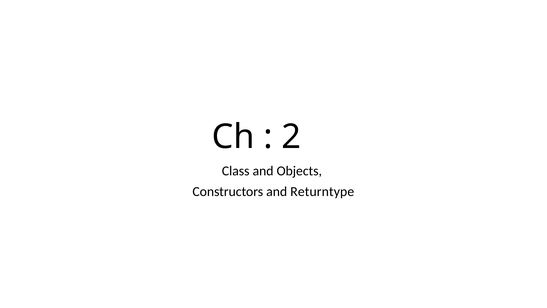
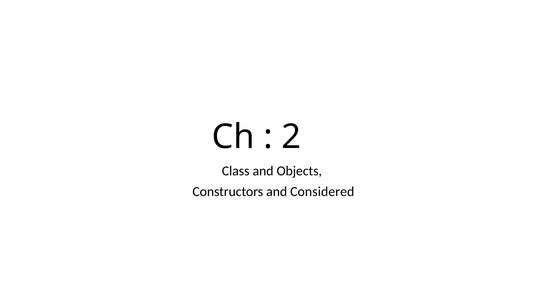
Returntype: Returntype -> Considered
